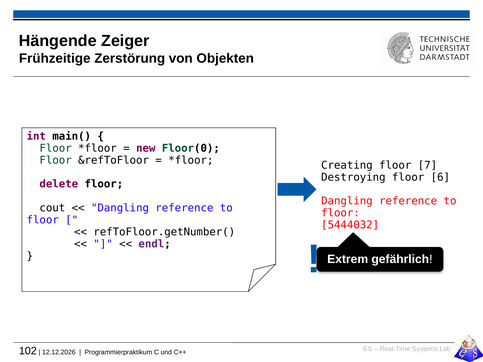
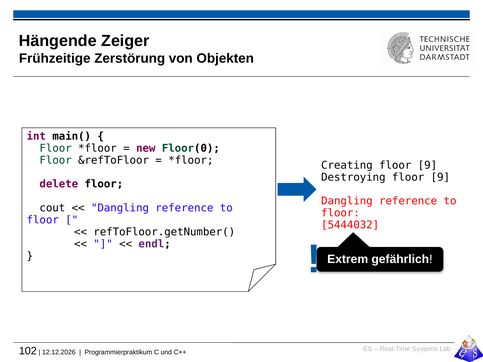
Creating floor 7: 7 -> 9
Destroying floor 6: 6 -> 9
